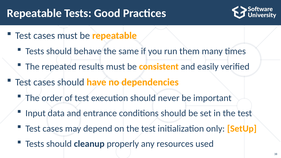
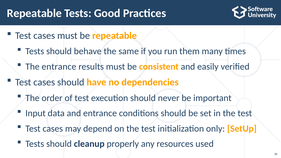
The repeated: repeated -> entrance
